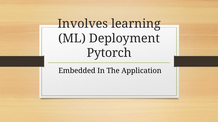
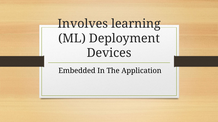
Pytorch: Pytorch -> Devices
